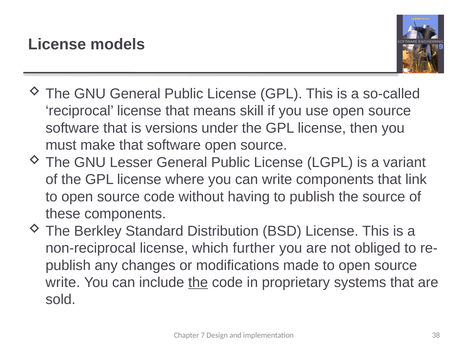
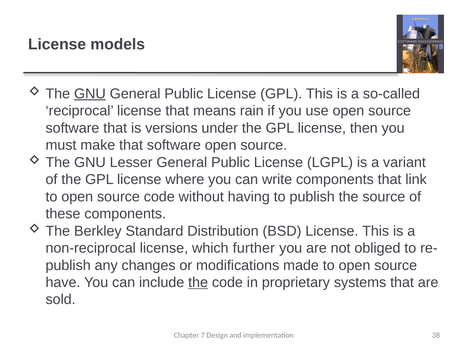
GNU at (90, 94) underline: none -> present
skill: skill -> rain
write at (63, 282): write -> have
